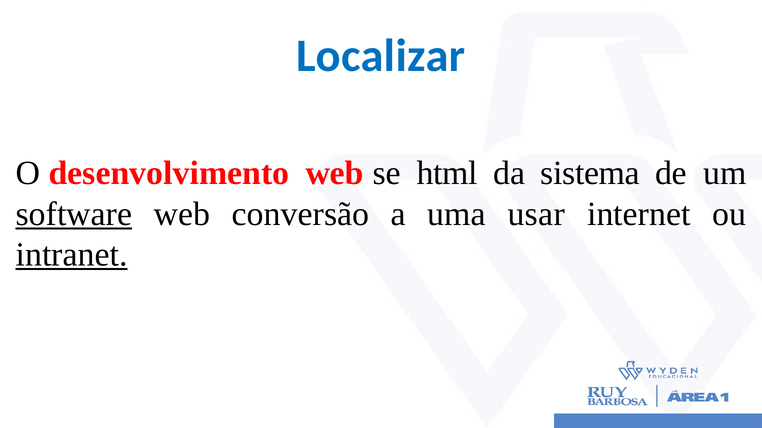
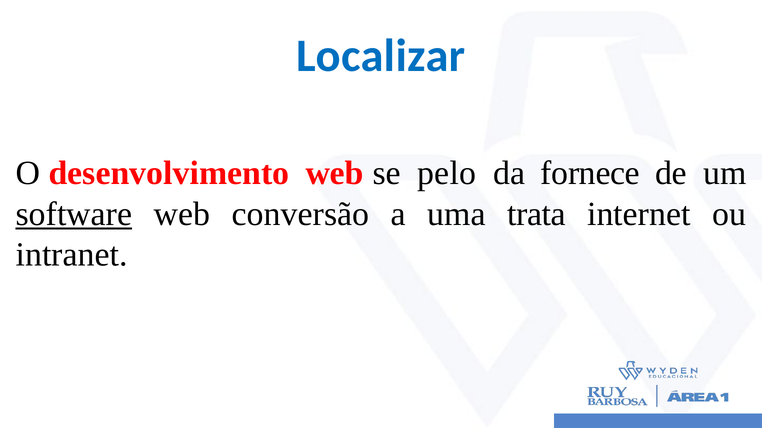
html: html -> pelo
sistema: sistema -> fornece
usar: usar -> trata
intranet underline: present -> none
